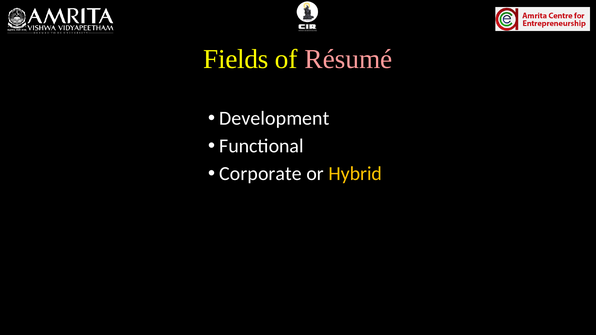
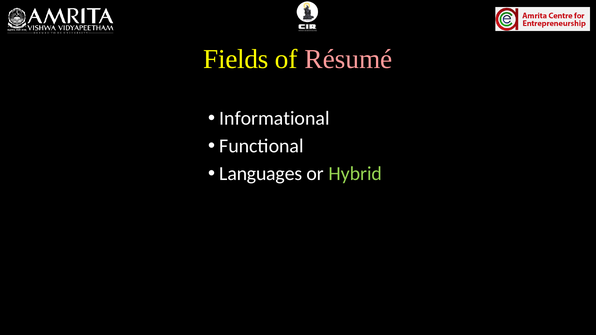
Development: Development -> Informational
Corporate: Corporate -> Languages
Hybrid colour: yellow -> light green
